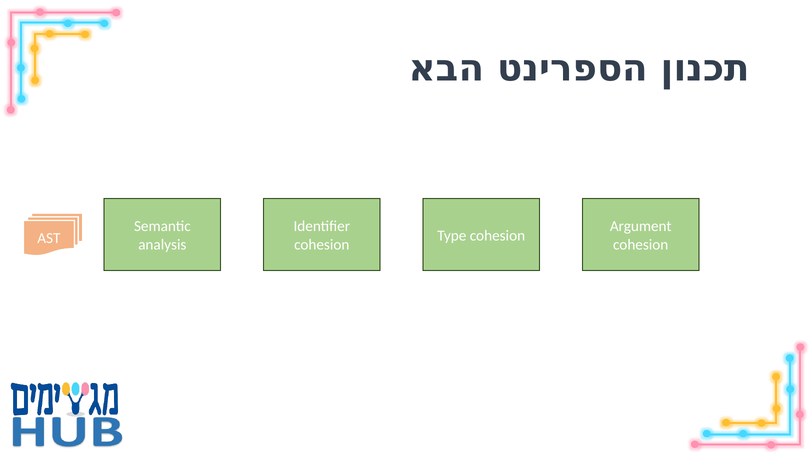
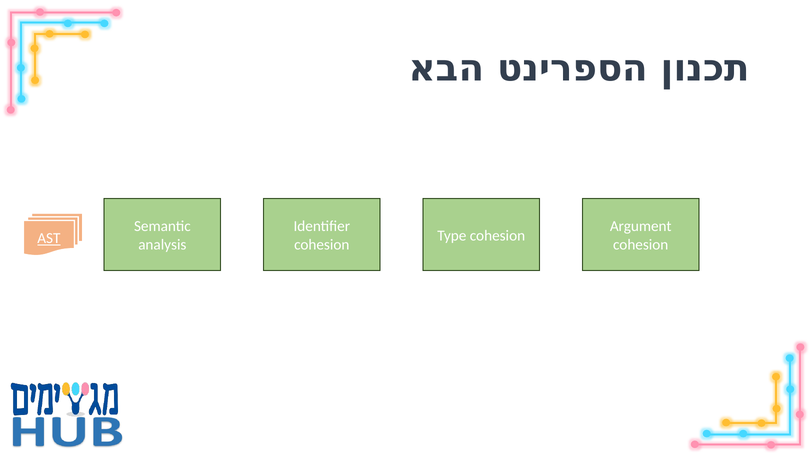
AST underline: none -> present
